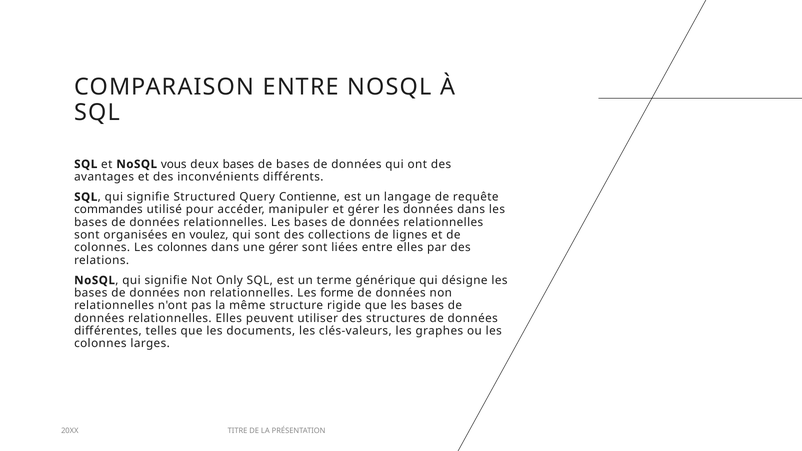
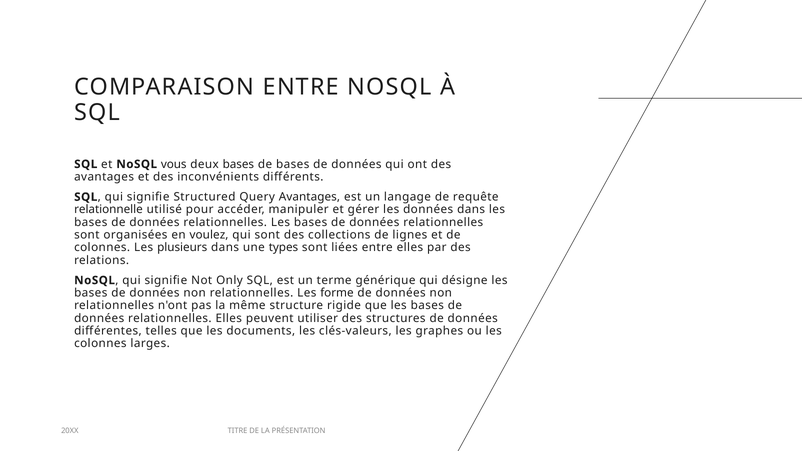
Query Contienne: Contienne -> Avantages
commandes: commandes -> relationnelle
colonnes Les colonnes: colonnes -> plusieurs
une gérer: gérer -> types
